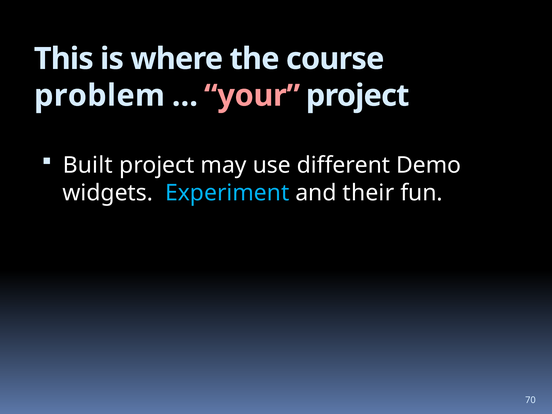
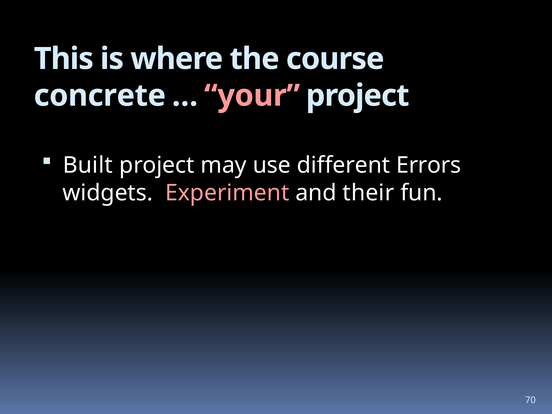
problem: problem -> concrete
Demo: Demo -> Errors
Experiment colour: light blue -> pink
